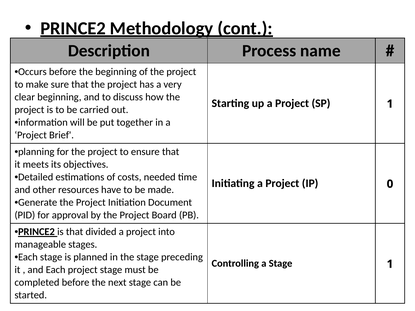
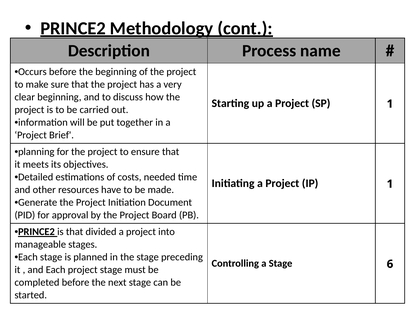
IP 0: 0 -> 1
Stage 1: 1 -> 6
